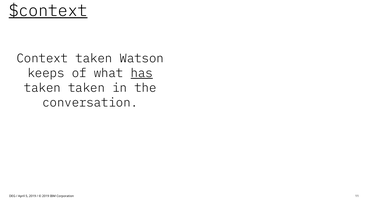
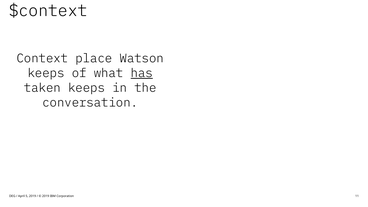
$context underline: present -> none
Context taken: taken -> place
taken taken: taken -> keeps
